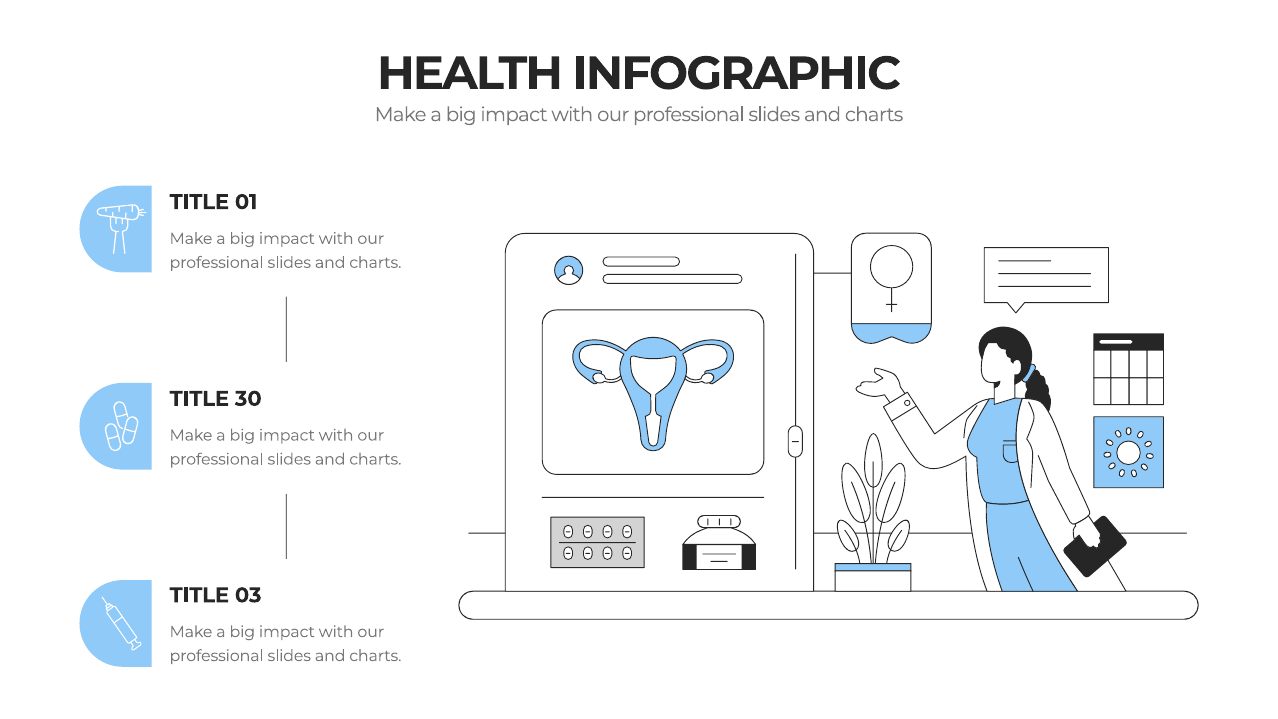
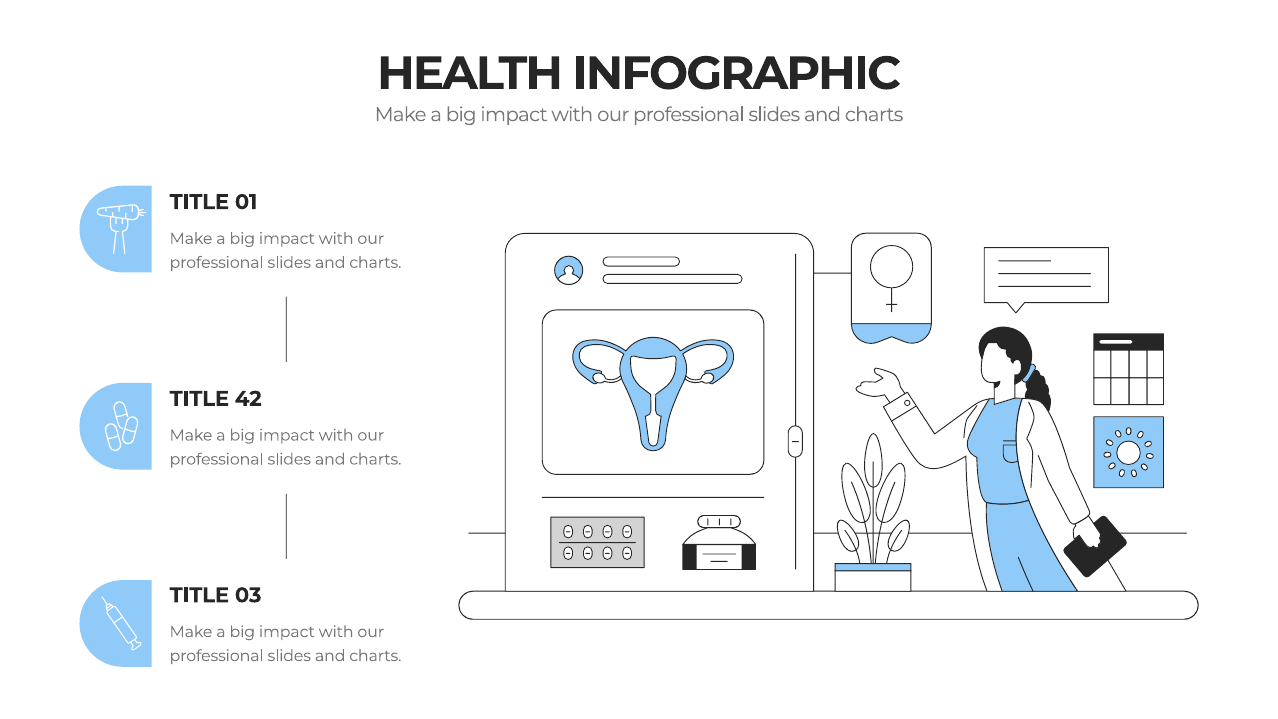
30: 30 -> 42
